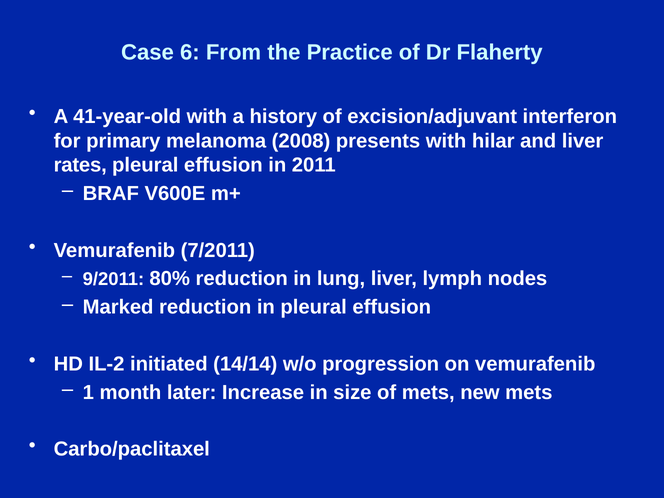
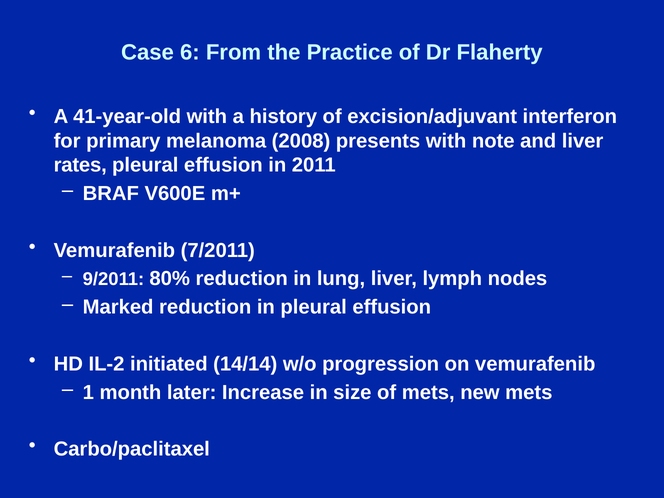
hilar: hilar -> note
